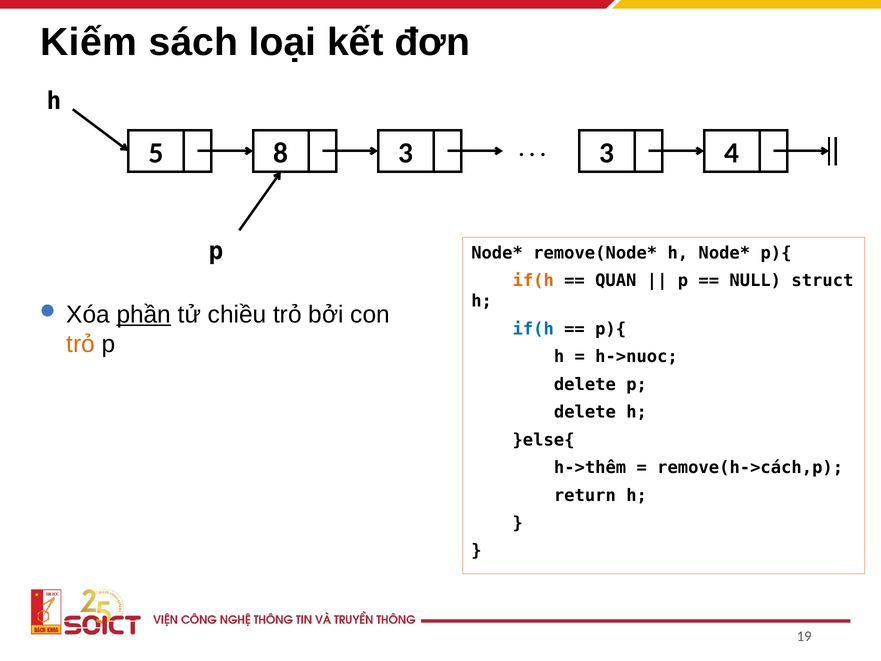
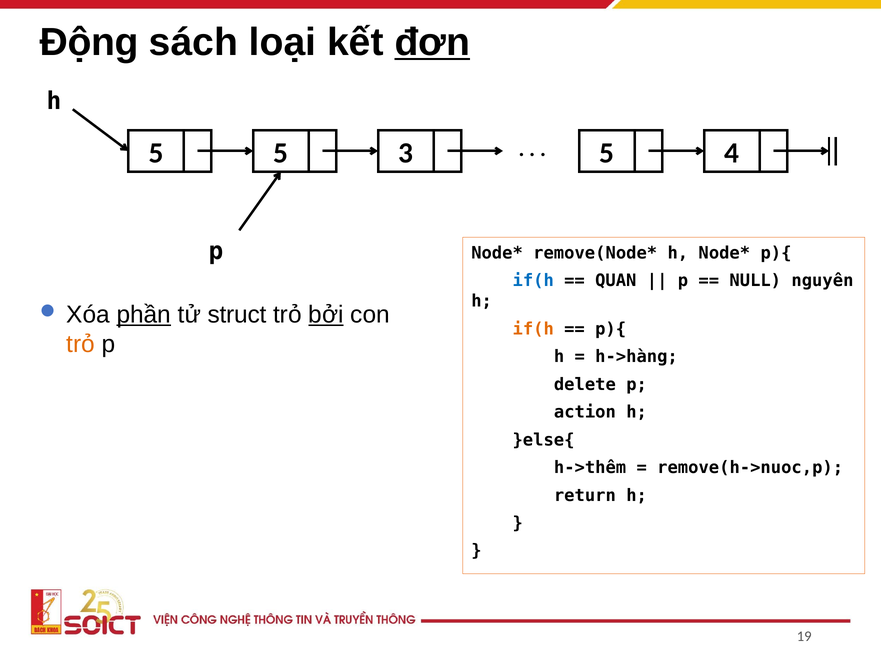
Kiếm: Kiếm -> Động
đơn underline: none -> present
5 8: 8 -> 5
3 3: 3 -> 5
if(h at (533, 281) colour: orange -> blue
struct: struct -> nguyên
chiều: chiều -> struct
bởi underline: none -> present
if(h at (533, 329) colour: blue -> orange
h->nuoc: h->nuoc -> h->hàng
delete at (585, 412): delete -> action
remove(h->cách,p: remove(h->cách,p -> remove(h->nuoc,p
